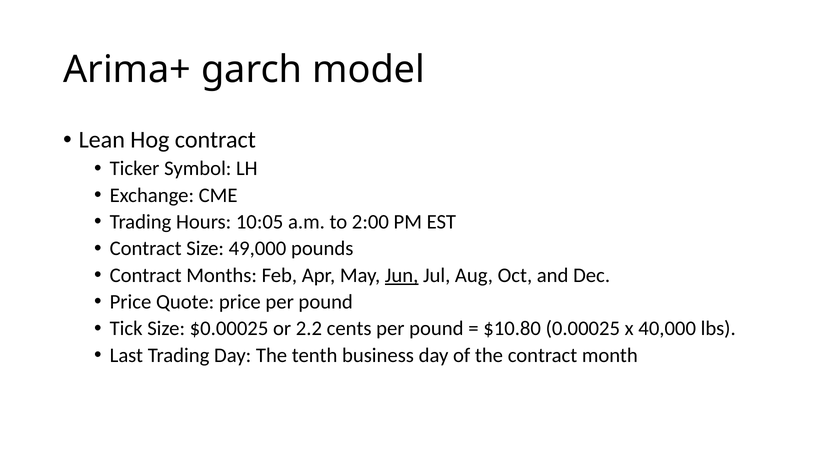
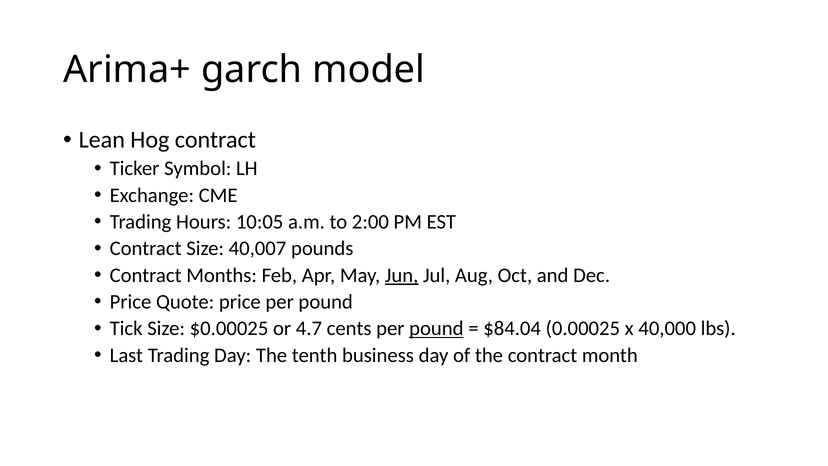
49,000: 49,000 -> 40,007
2.2: 2.2 -> 4.7
pound at (436, 328) underline: none -> present
$10.80: $10.80 -> $84.04
